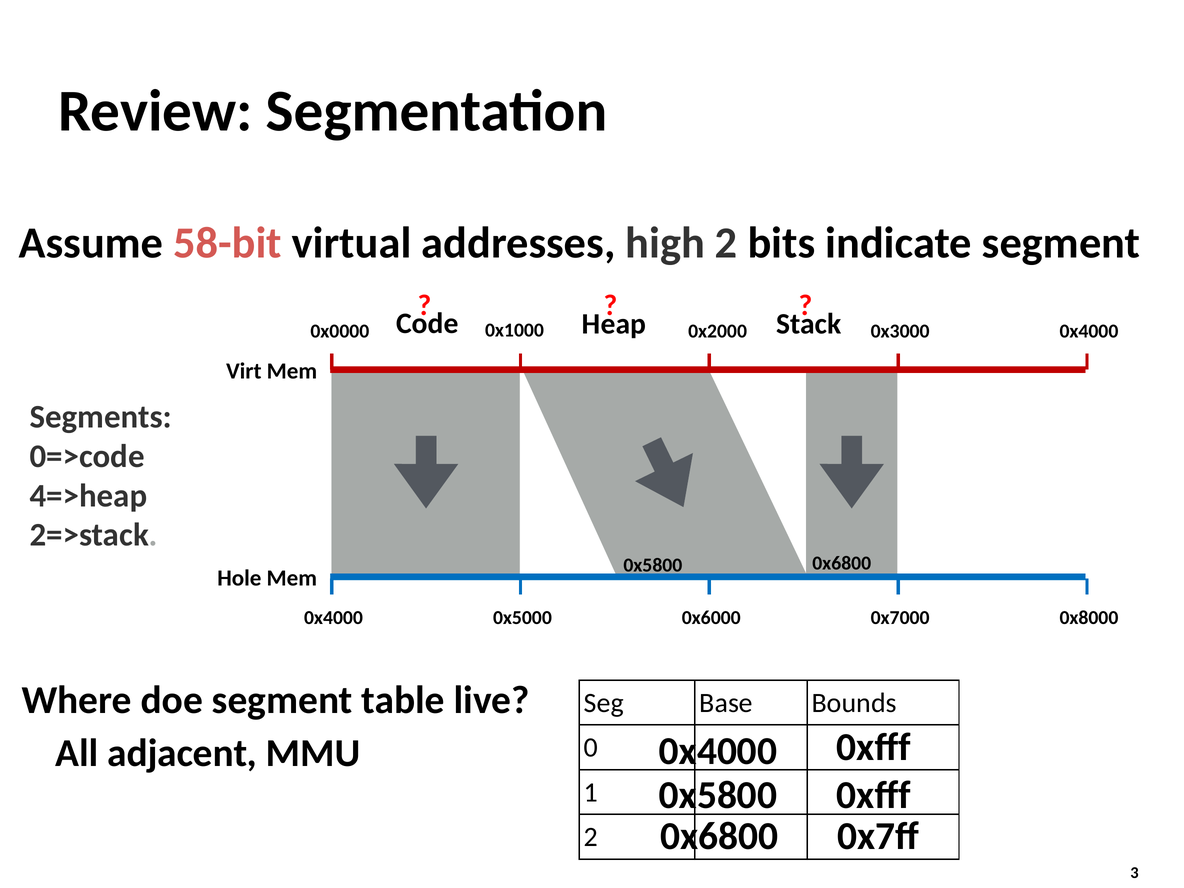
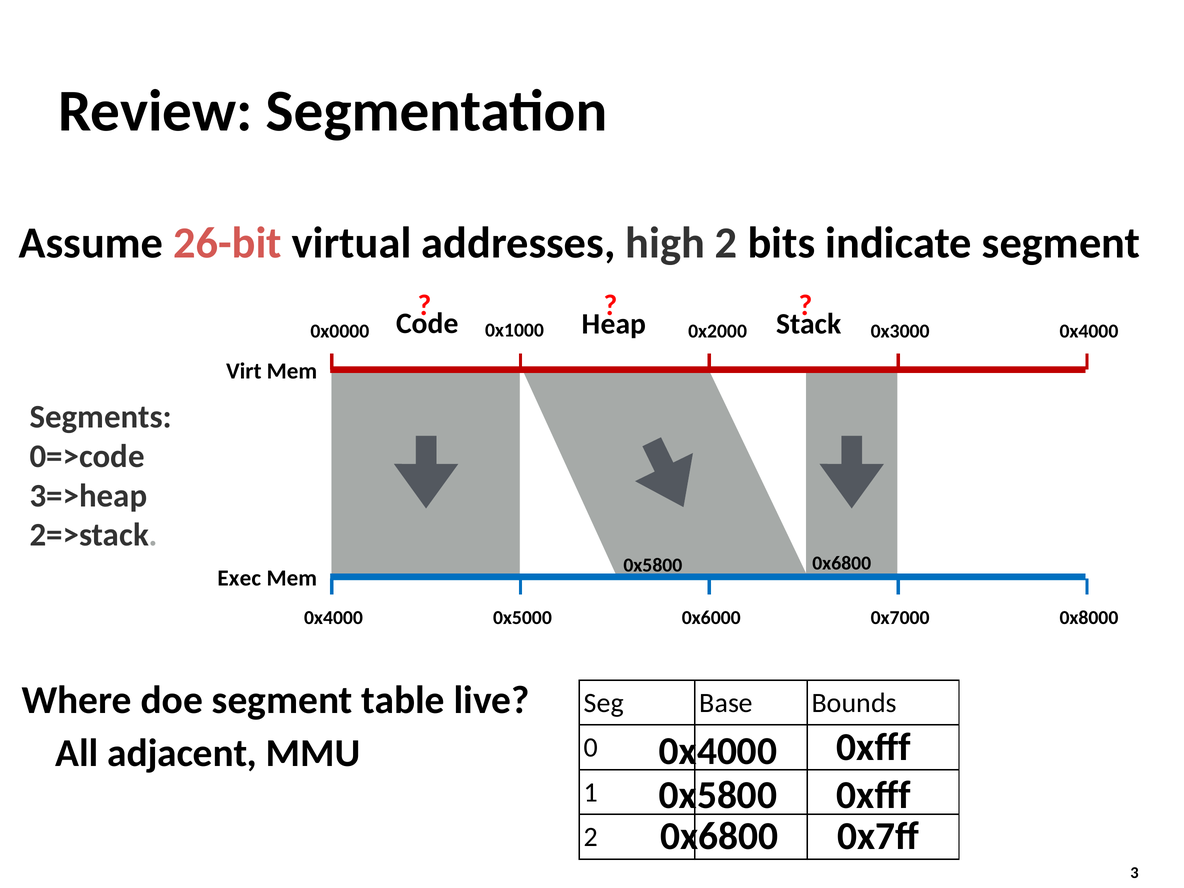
58-bit: 58-bit -> 26-bit
4=>heap: 4=>heap -> 3=>heap
Hole: Hole -> Exec
